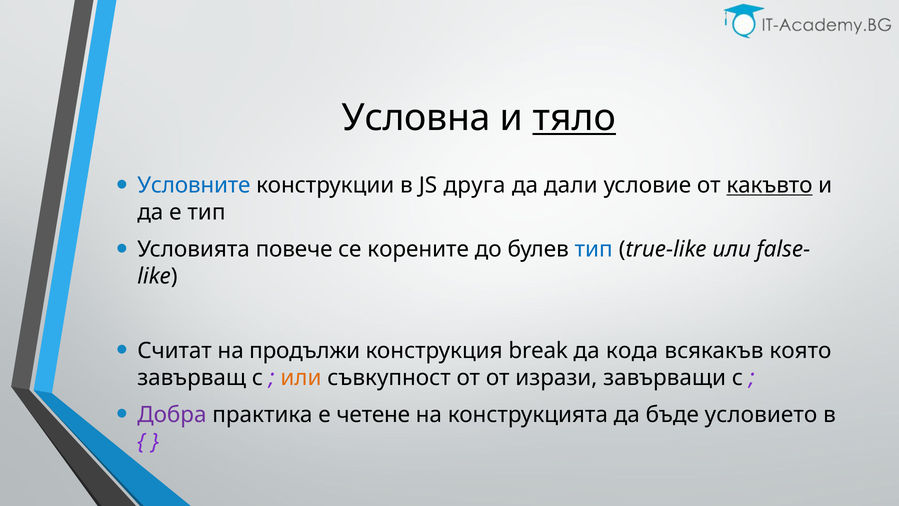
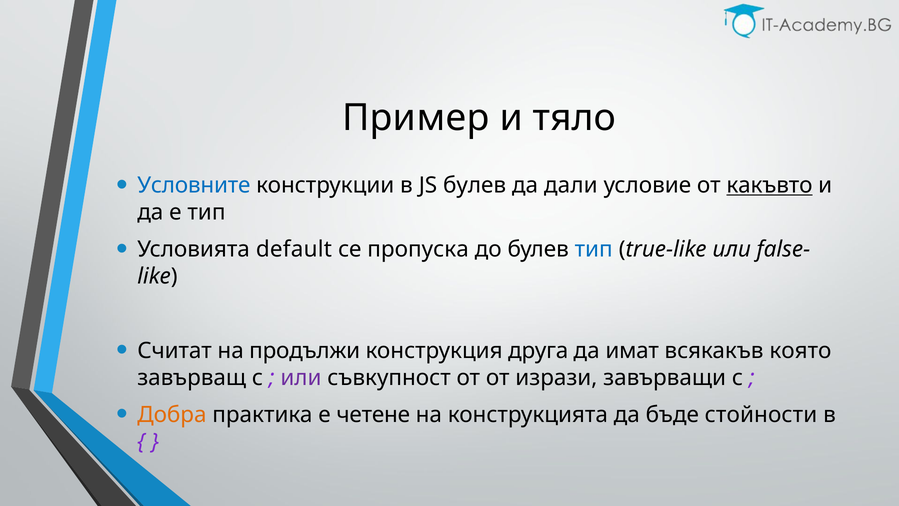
Условна: Условна -> Пример
тяло underline: present -> none
JS друга: друга -> булев
повече: повече -> default
корените: корените -> пропуска
break: break -> друга
кода: кода -> имат
или at (301, 377) colour: orange -> purple
Добра colour: purple -> orange
условието: условието -> стойности
